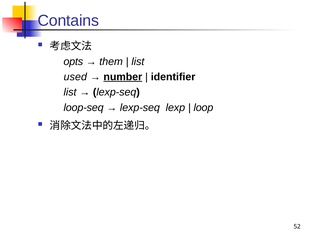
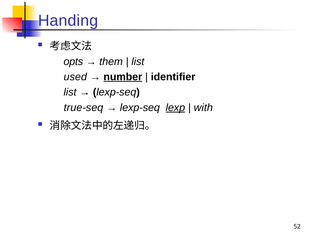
Contains: Contains -> Handing
loop-seq: loop-seq -> true-seq
lexp underline: none -> present
loop: loop -> with
